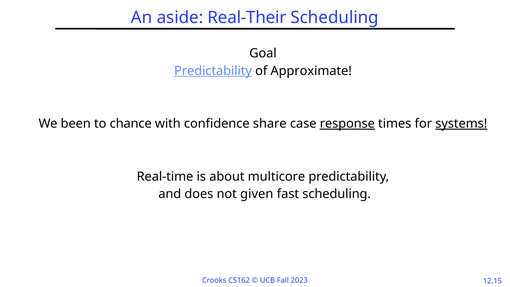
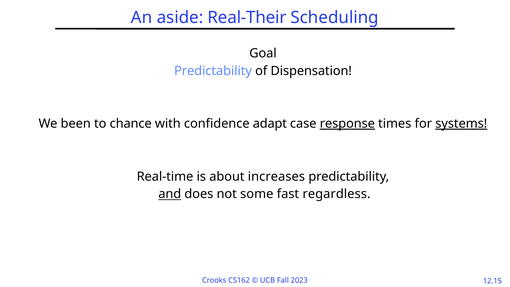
Predictability at (213, 71) underline: present -> none
Approximate: Approximate -> Dispensation
share: share -> adapt
multicore: multicore -> increases
and underline: none -> present
given: given -> some
fast scheduling: scheduling -> regardless
